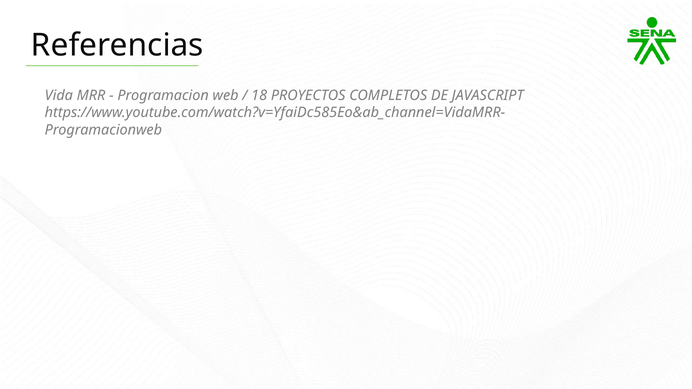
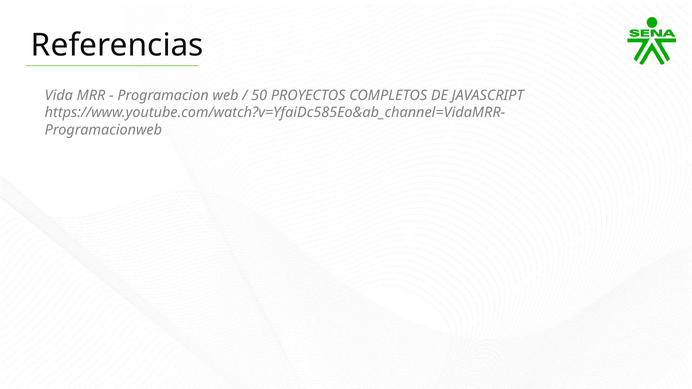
18: 18 -> 50
